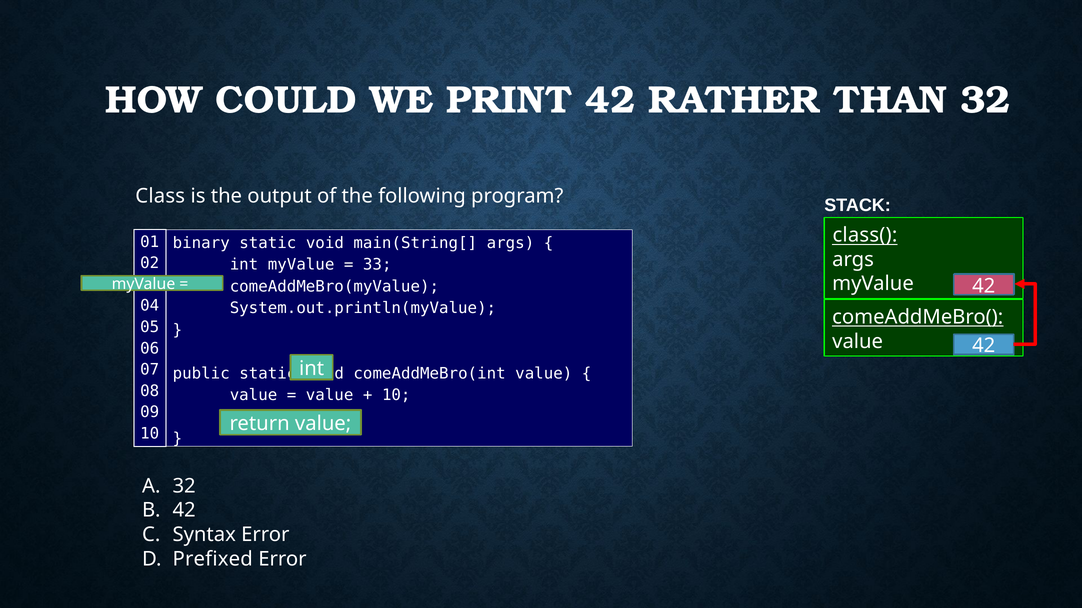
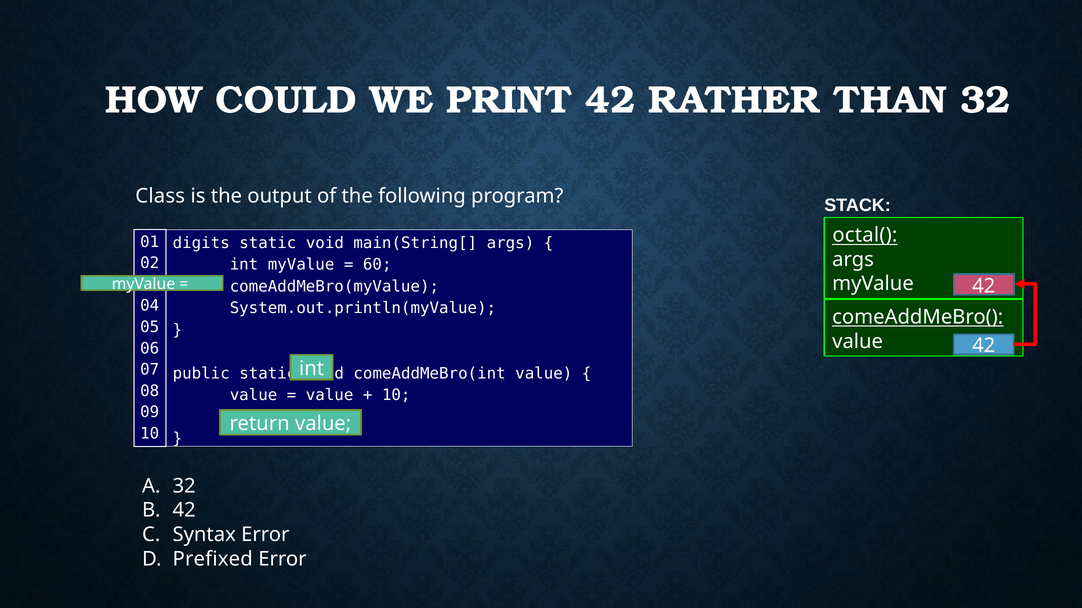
class(: class( -> octal(
binary: binary -> digits
33: 33 -> 60
